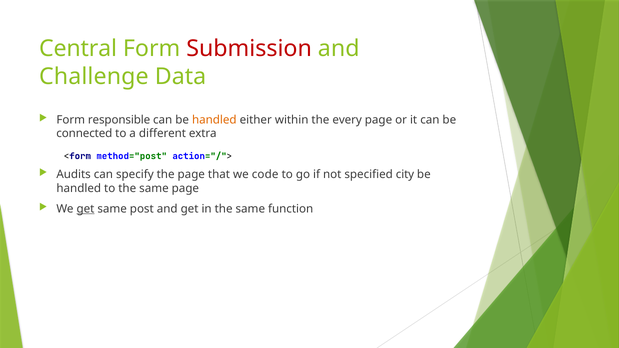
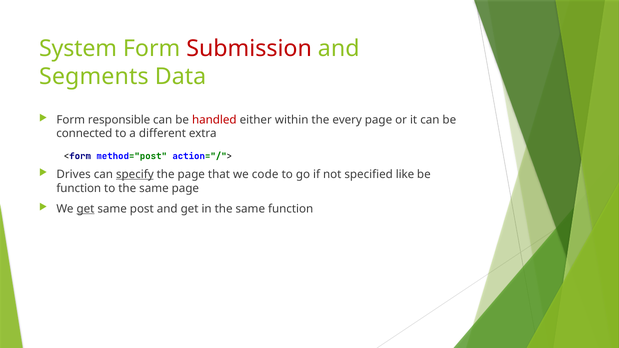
Central: Central -> System
Challenge: Challenge -> Segments
handled at (214, 120) colour: orange -> red
Audits: Audits -> Drives
specify underline: none -> present
city: city -> like
handled at (79, 188): handled -> function
